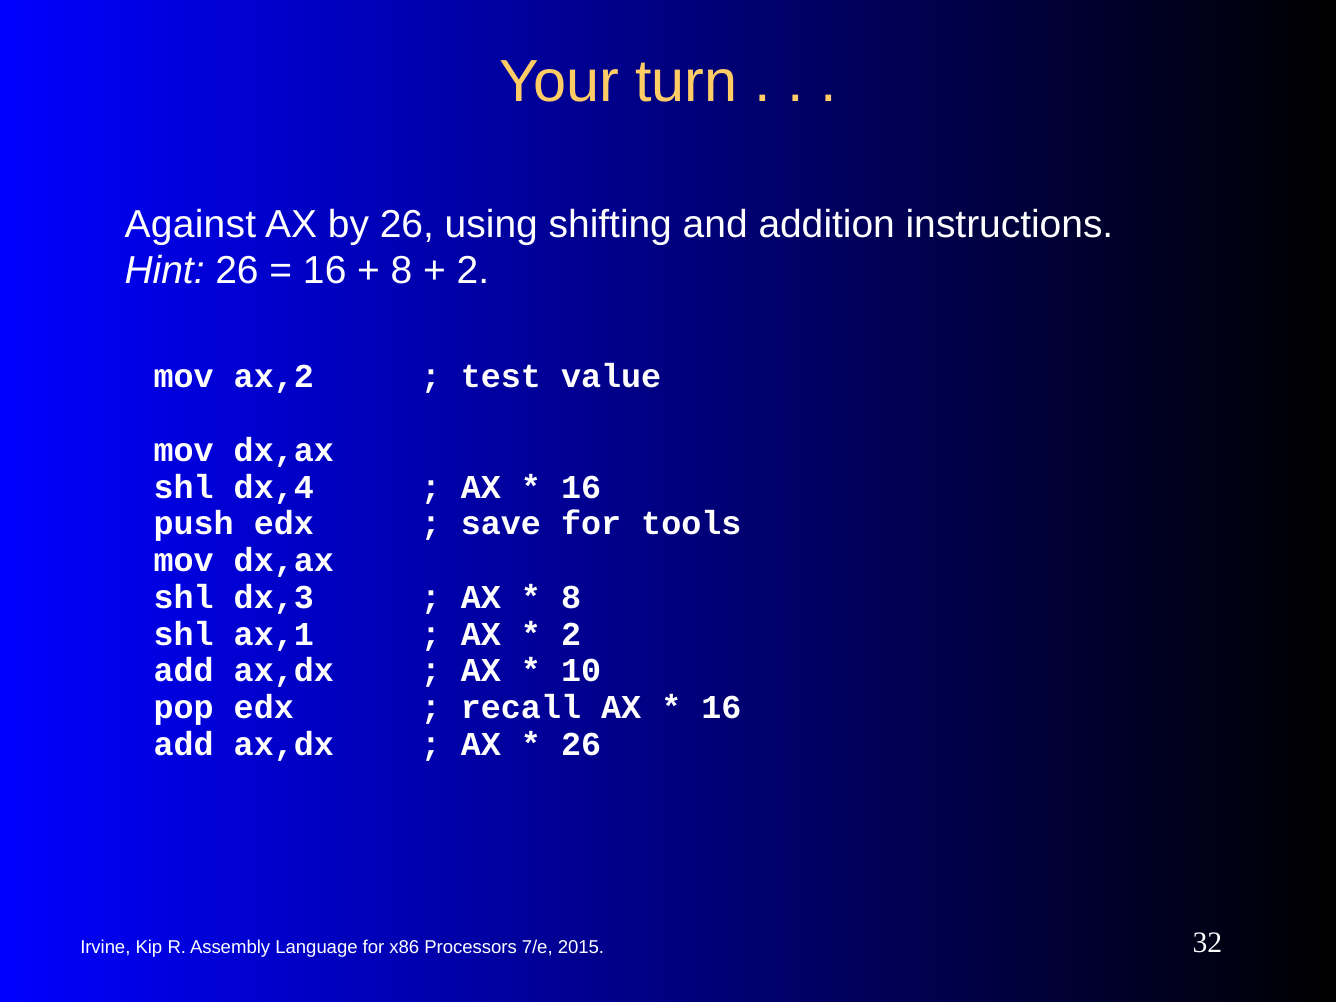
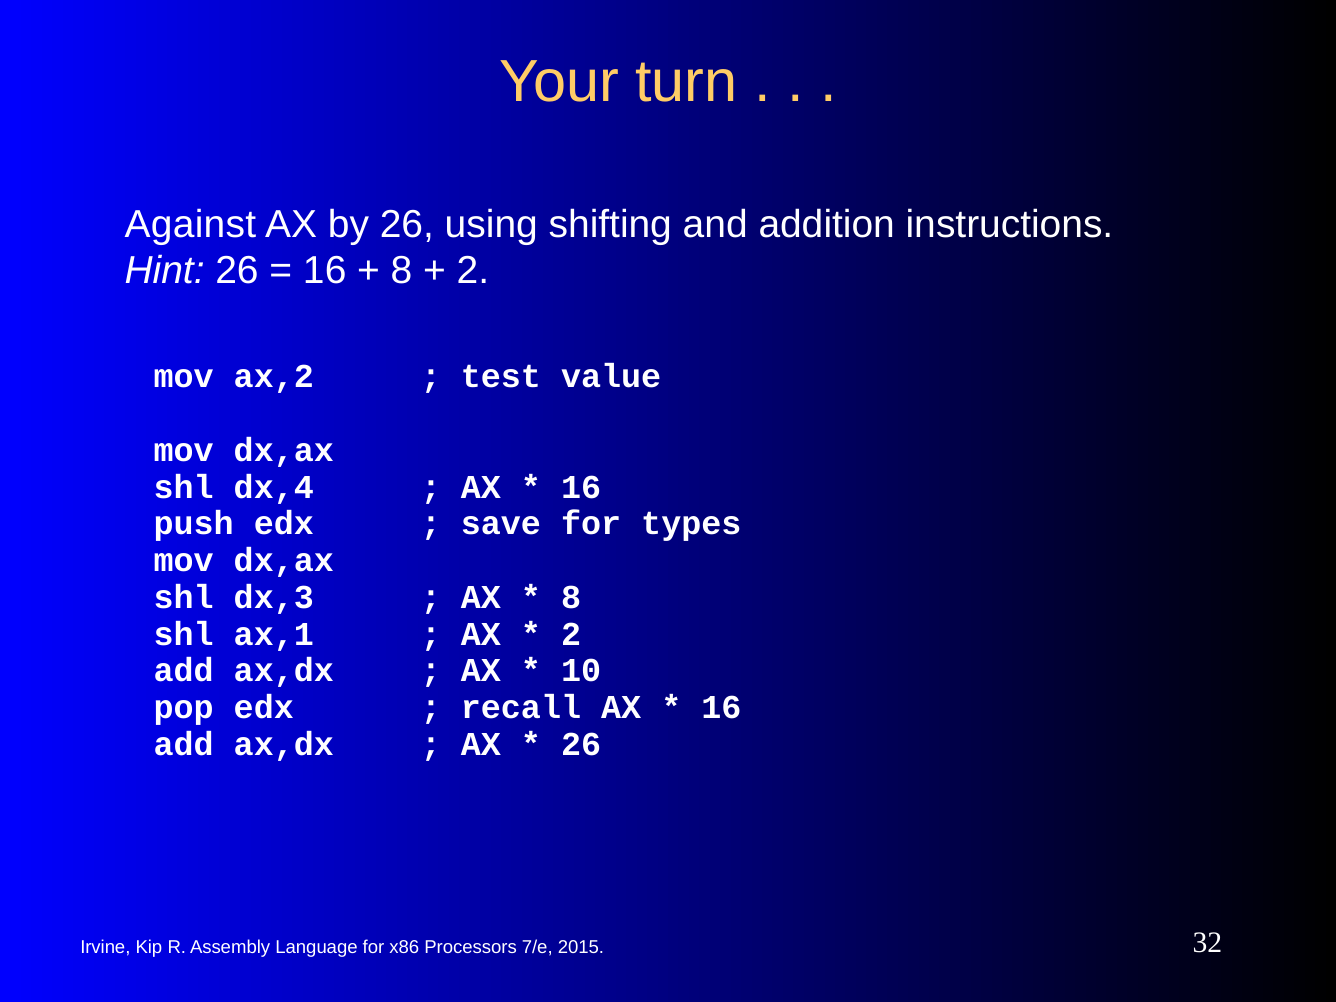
tools: tools -> types
